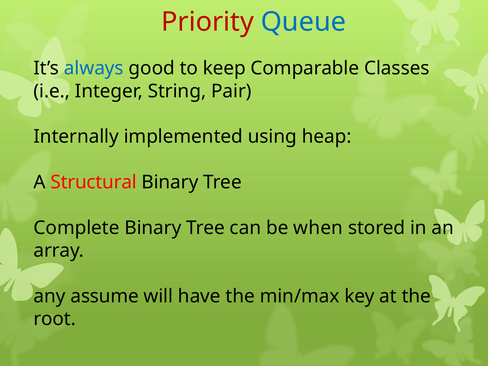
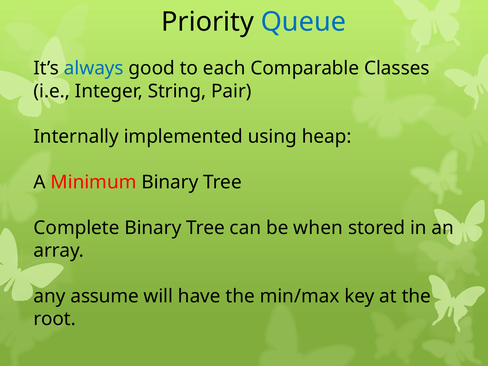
Priority colour: red -> black
keep: keep -> each
Structural: Structural -> Minimum
